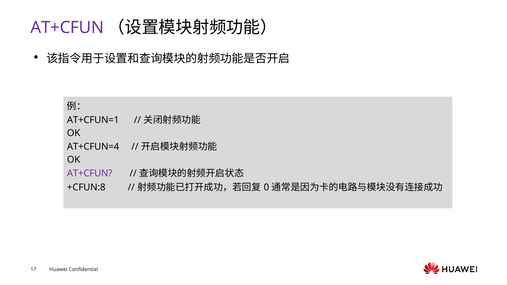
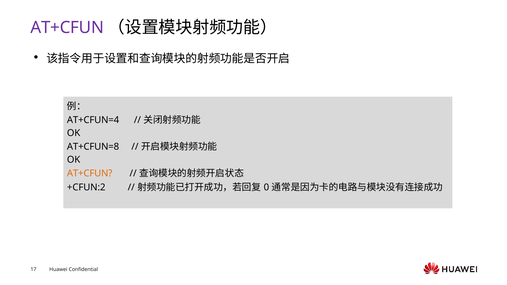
AT+CFUN=1: AT+CFUN=1 -> AT+CFUN=4
AT+CFUN=4: AT+CFUN=4 -> AT+CFUN=8
AT+CFUN at (90, 174) colour: purple -> orange
+CFUN:8: +CFUN:8 -> +CFUN:2
